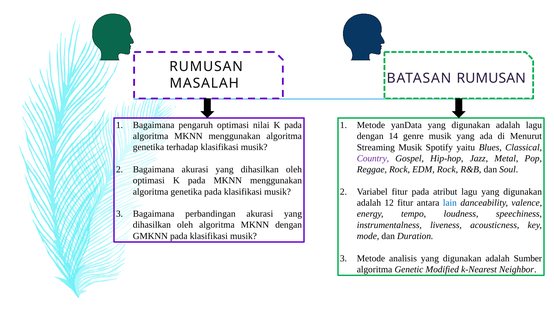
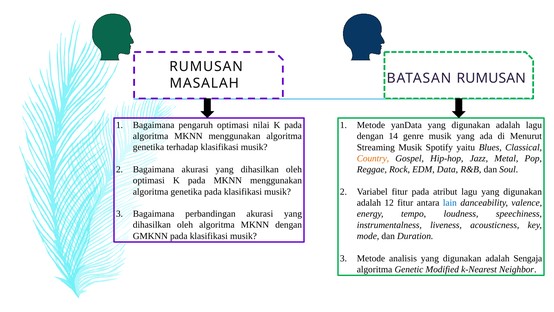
Country colour: purple -> orange
EDM Rock: Rock -> Data
Sumber: Sumber -> Sengaja
